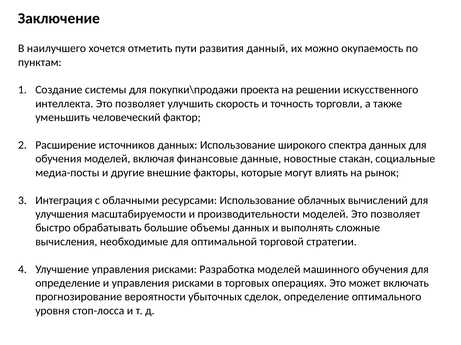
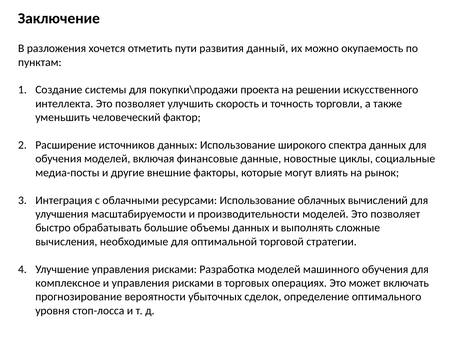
наилучшего: наилучшего -> разложения
стакан: стакан -> циклы
определение at (68, 284): определение -> комплексное
